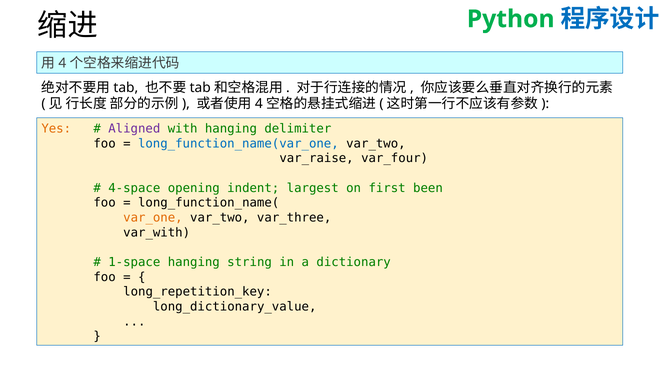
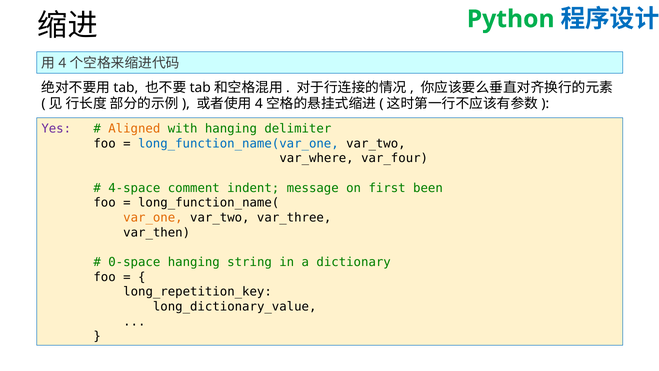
Yes colour: orange -> purple
Aligned colour: purple -> orange
var_raise: var_raise -> var_where
opening: opening -> comment
largest: largest -> message
var_with: var_with -> var_then
1-space: 1-space -> 0-space
